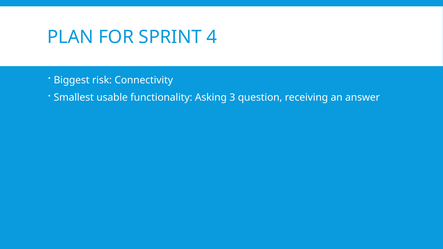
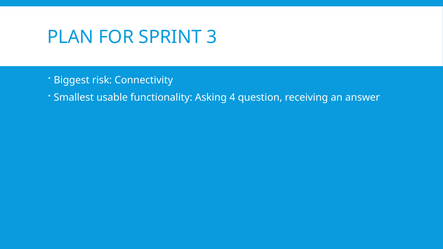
4: 4 -> 3
3: 3 -> 4
